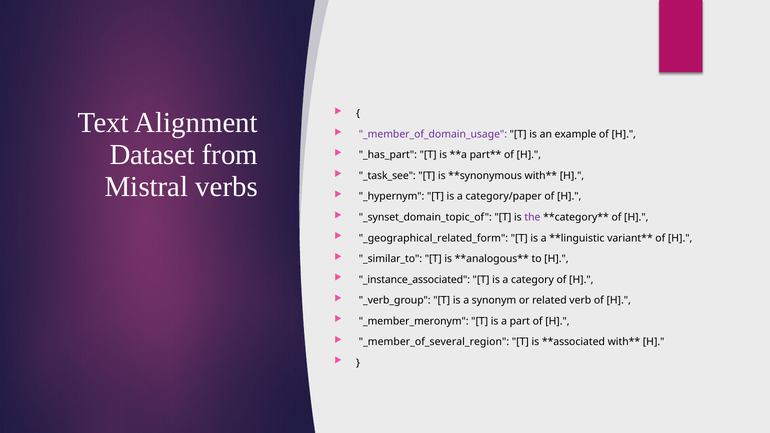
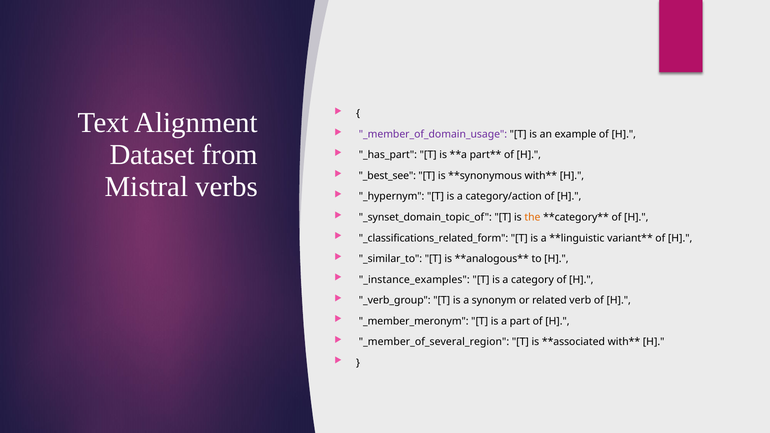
_task_see: _task_see -> _best_see
category/paper: category/paper -> category/action
the colour: purple -> orange
_geographical_related_form: _geographical_related_form -> _classifications_related_form
_instance_associated: _instance_associated -> _instance_examples
